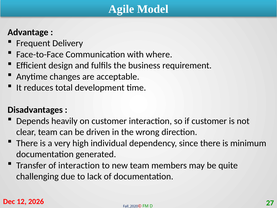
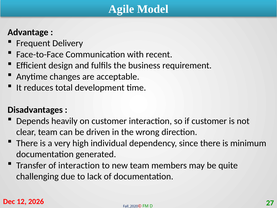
where: where -> recent
